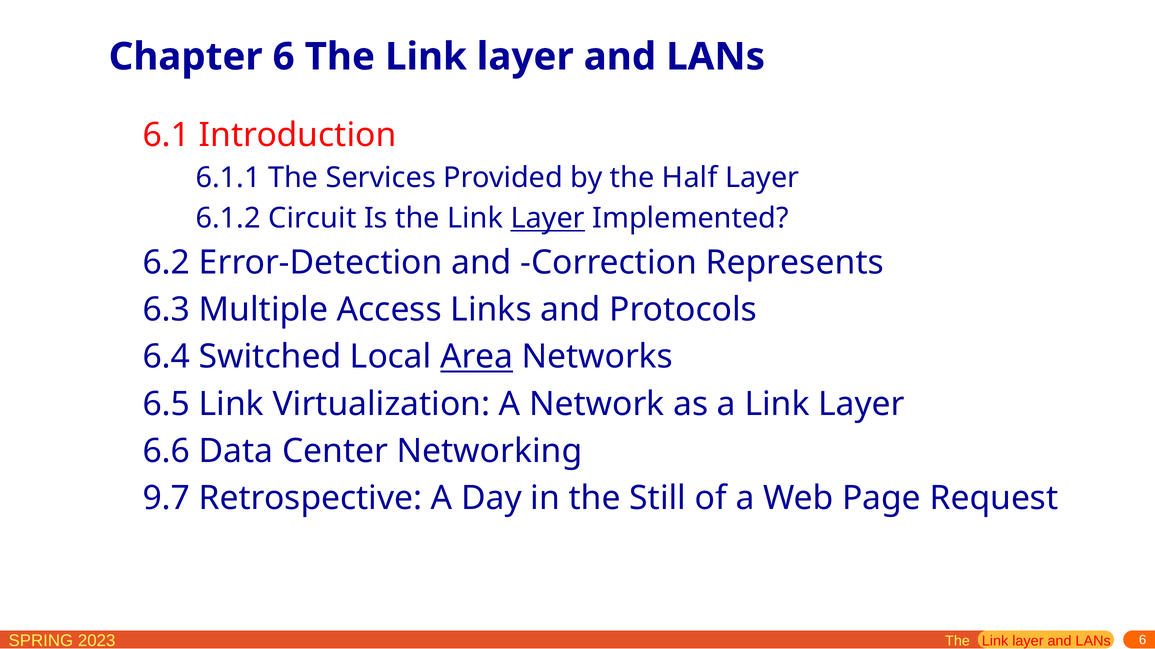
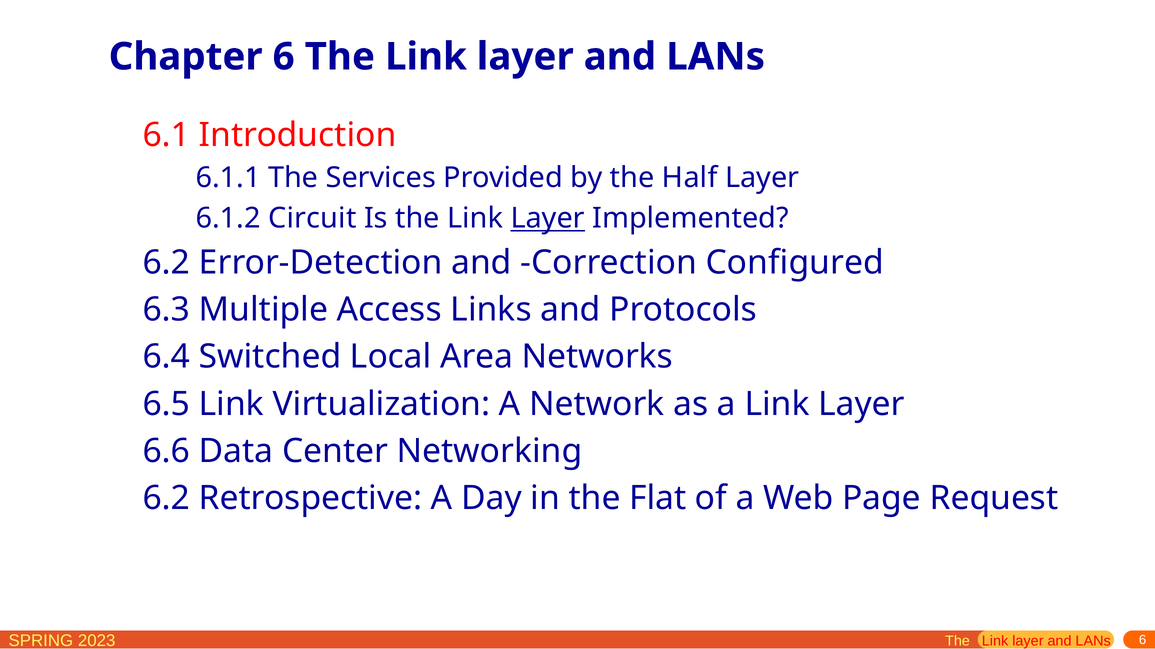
Represents: Represents -> Configured
Area underline: present -> none
9.7 at (167, 499): 9.7 -> 6.2
Still: Still -> Flat
